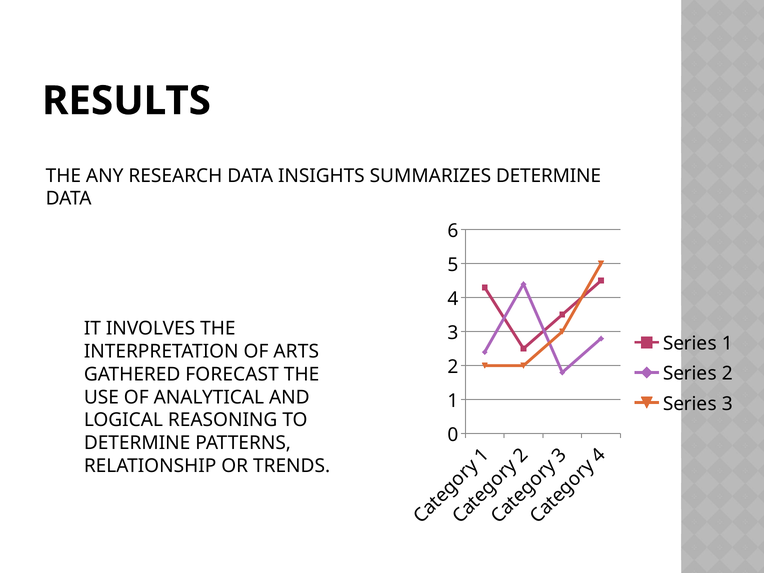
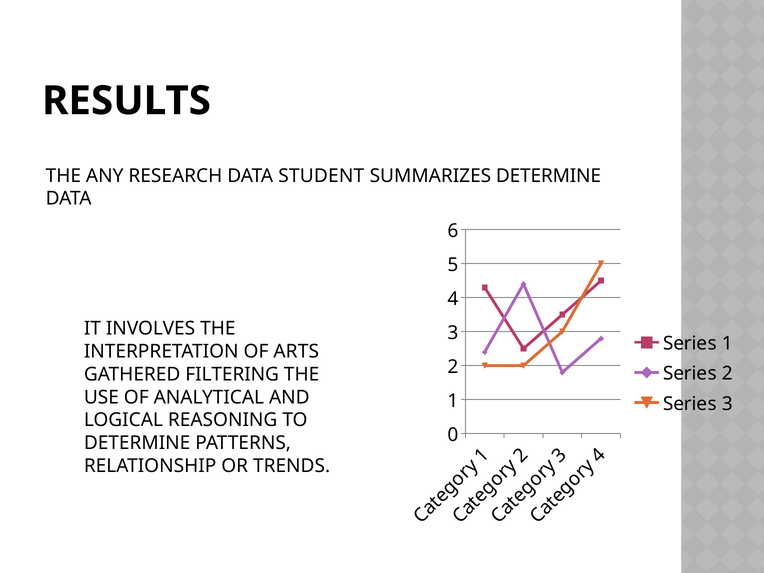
INSIGHTS: INSIGHTS -> STUDENT
FORECAST: FORECAST -> FILTERING
